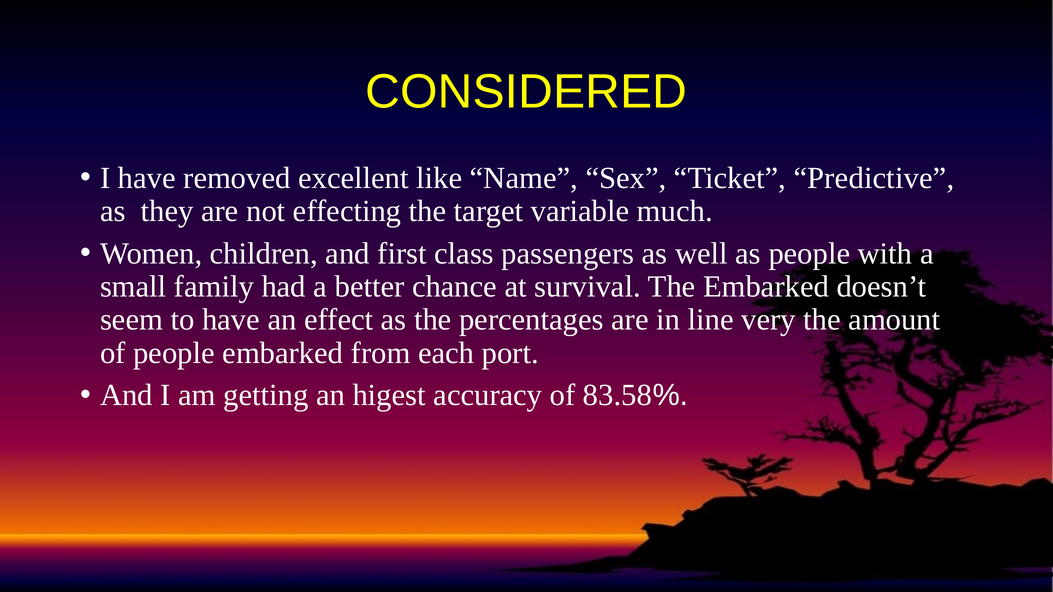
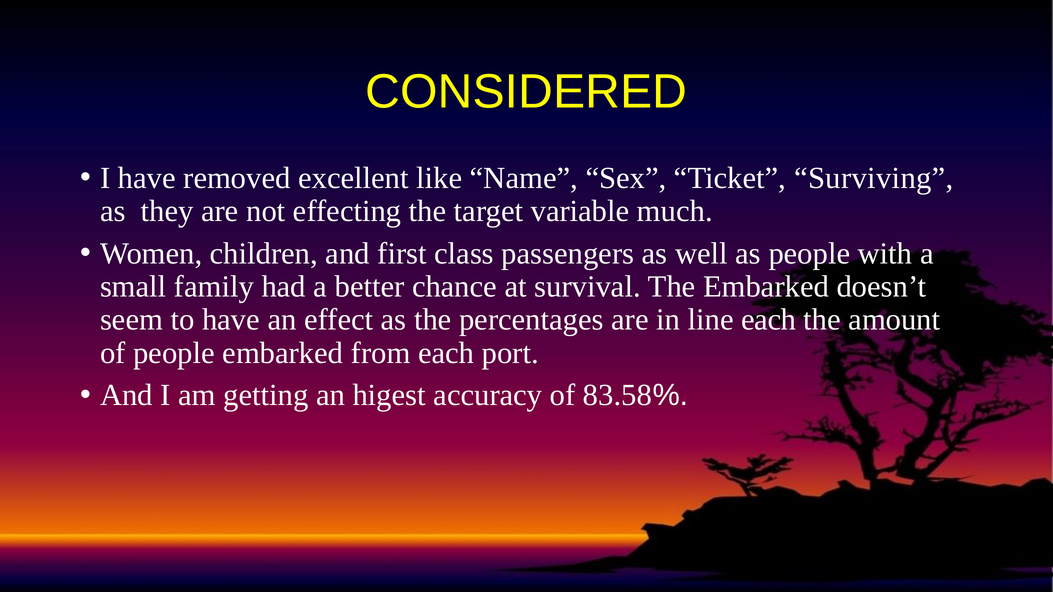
Predictive: Predictive -> Surviving
line very: very -> each
